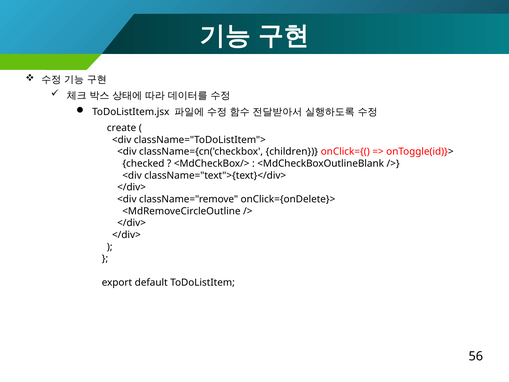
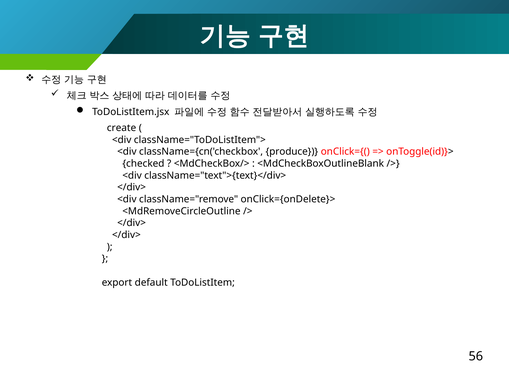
children: children -> produce
